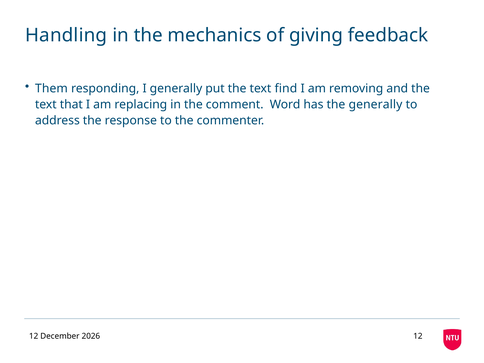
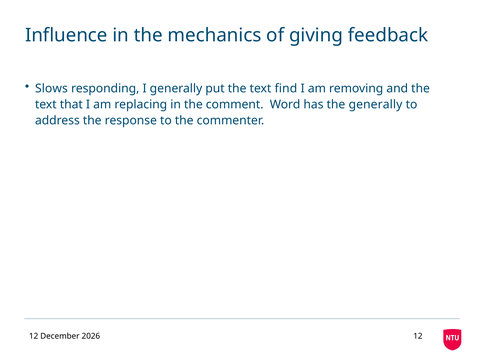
Handling: Handling -> Influence
Them: Them -> Slows
